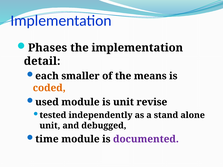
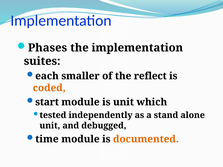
detail: detail -> suites
means: means -> reflect
used: used -> start
revise: revise -> which
documented colour: purple -> orange
